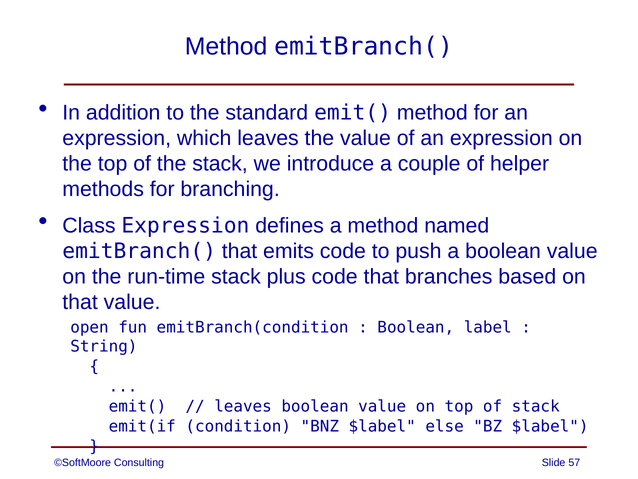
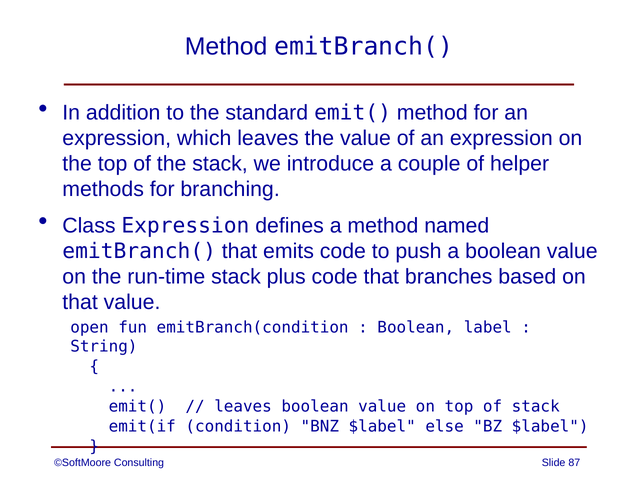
57: 57 -> 87
